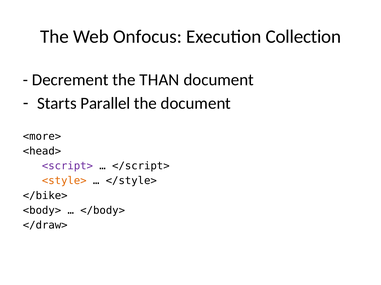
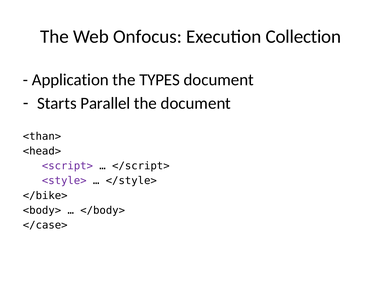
Decrement: Decrement -> Application
THAN: THAN -> TYPES
<more>: <more> -> <than>
<style> colour: orange -> purple
</draw>: </draw> -> </case>
